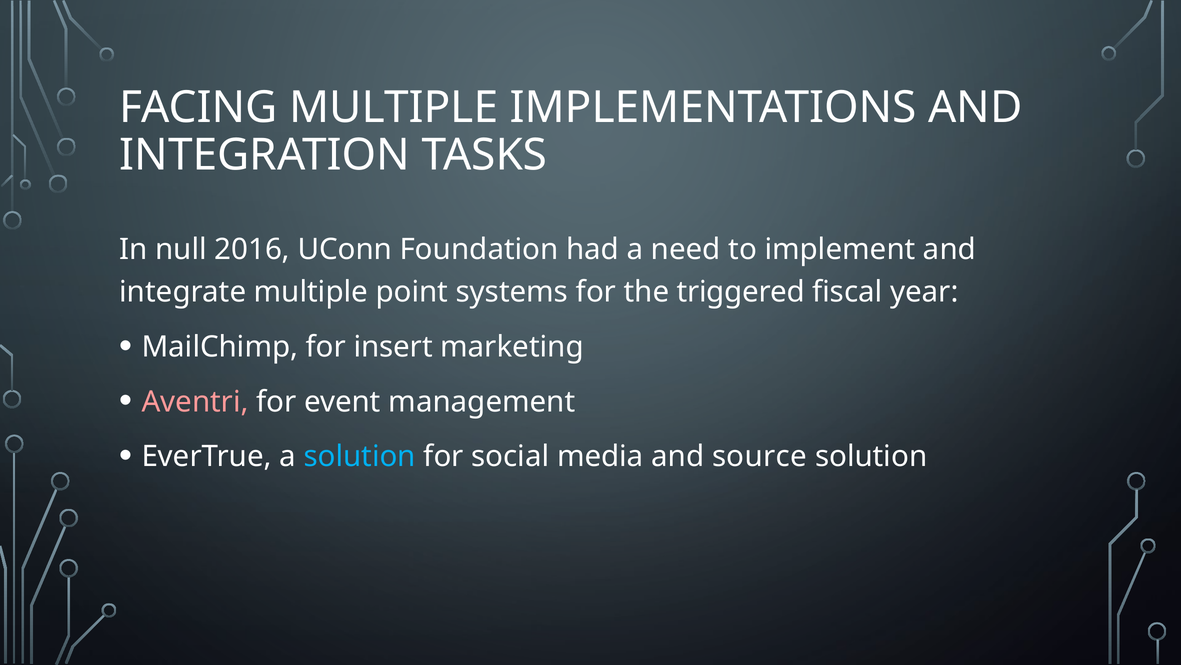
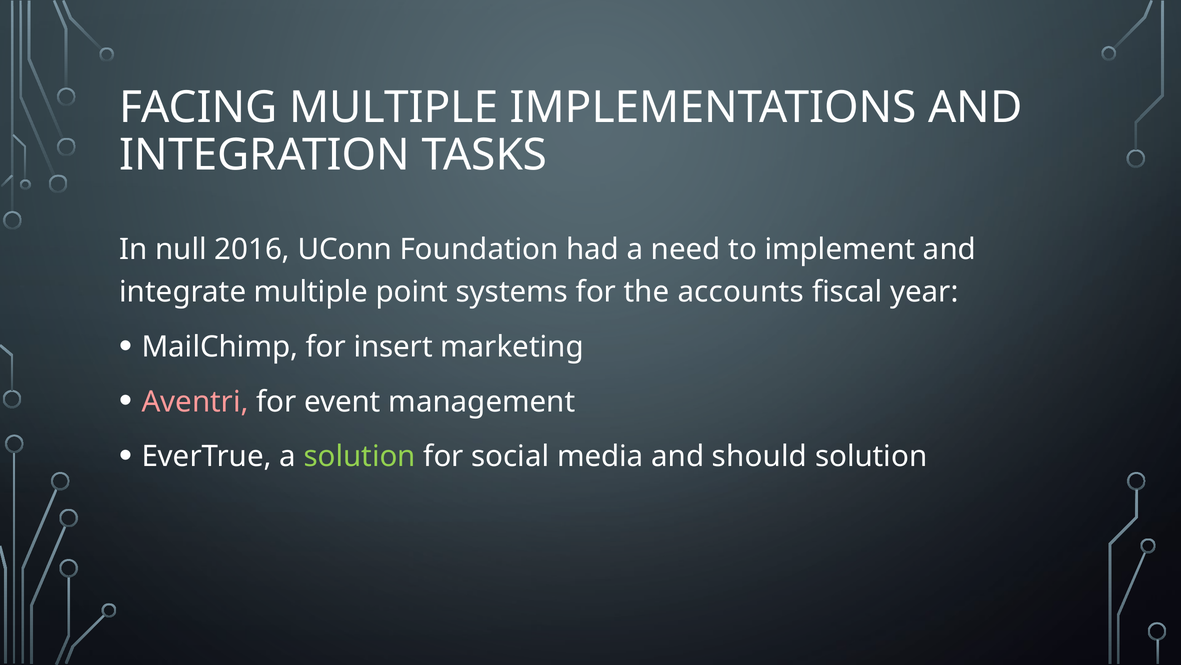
triggered: triggered -> accounts
solution at (360, 456) colour: light blue -> light green
source: source -> should
